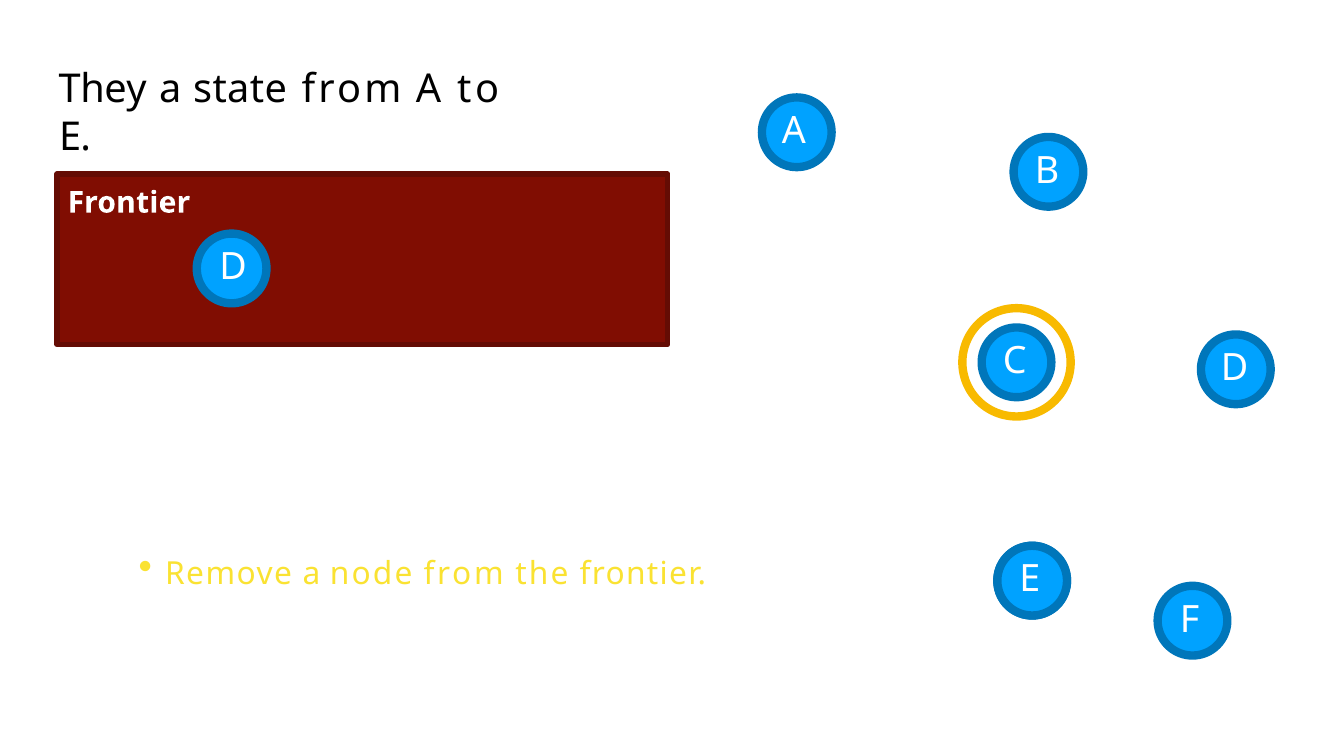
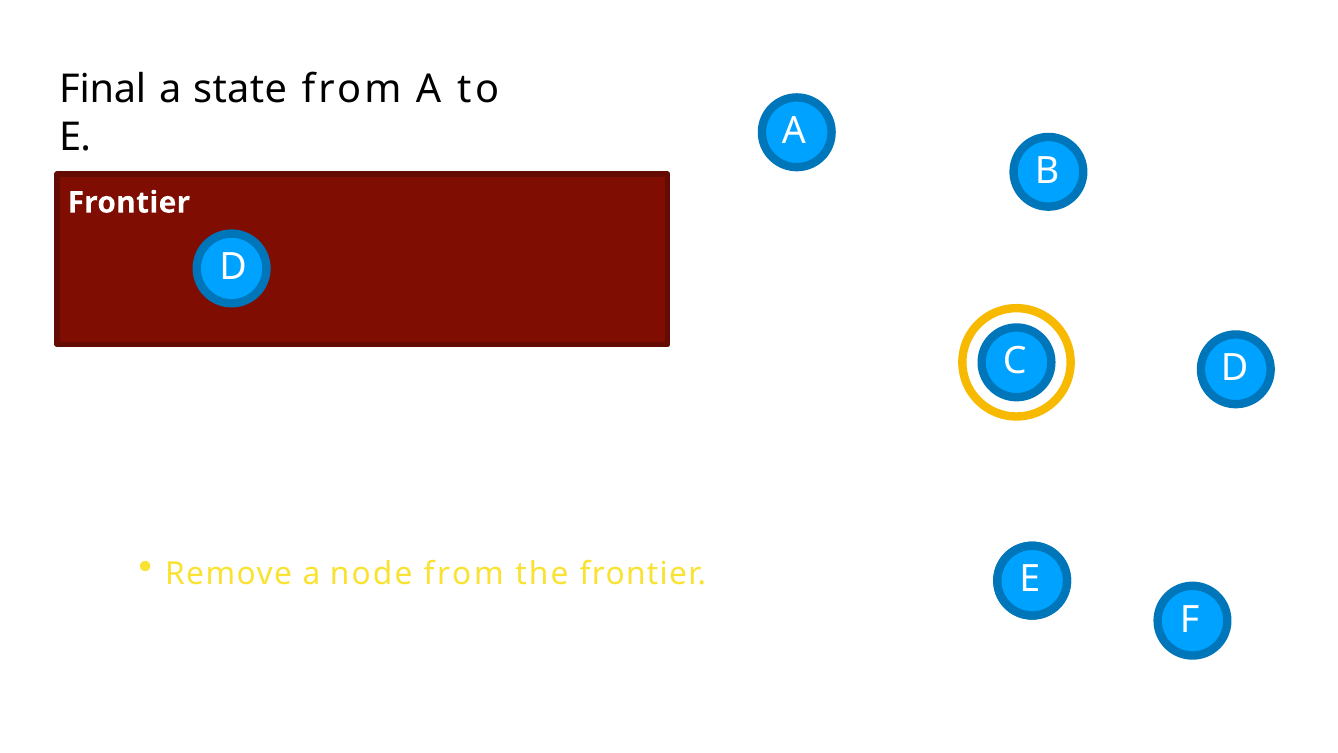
They: They -> Final
